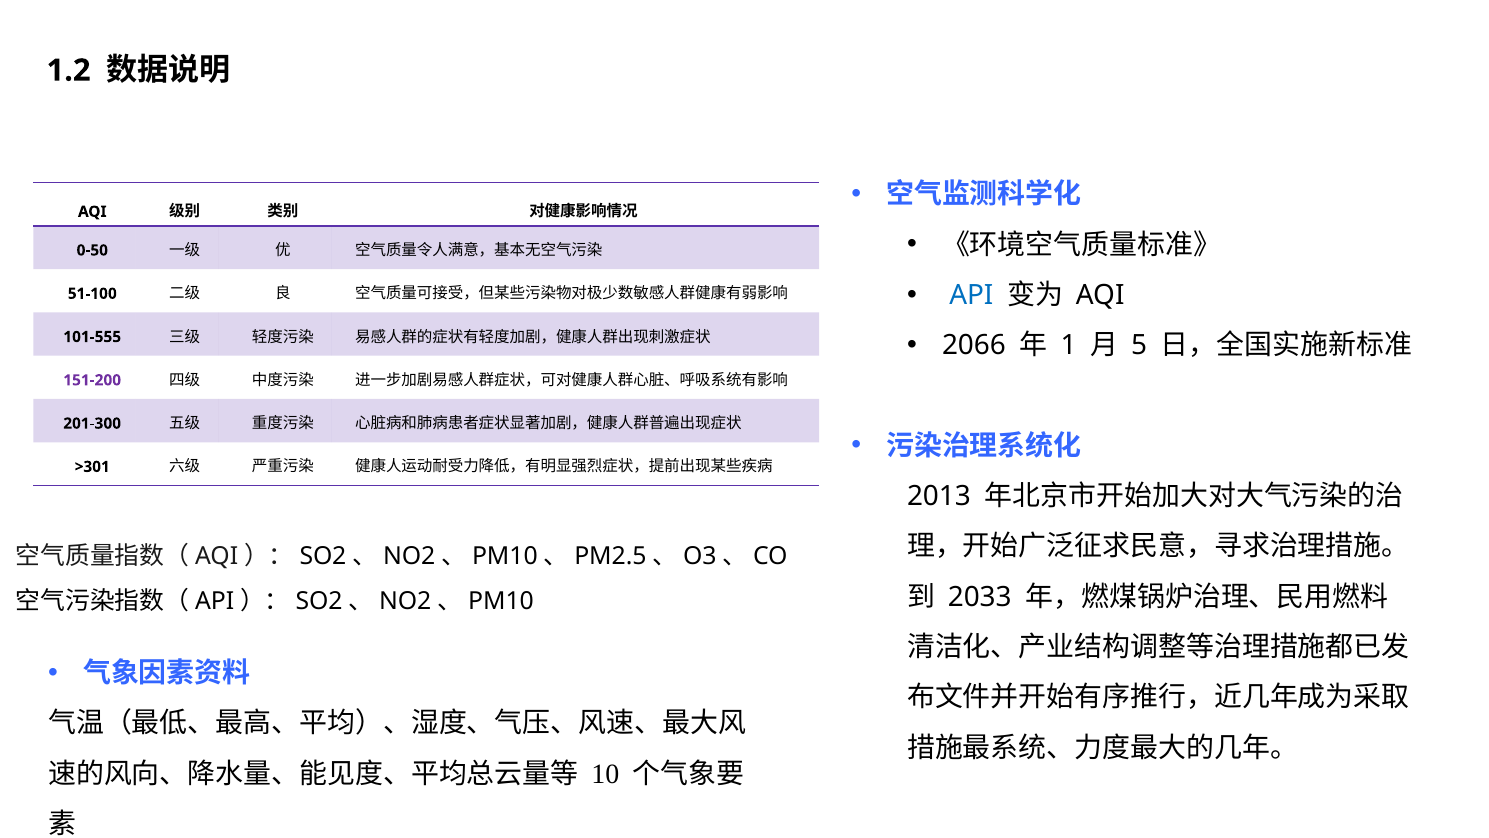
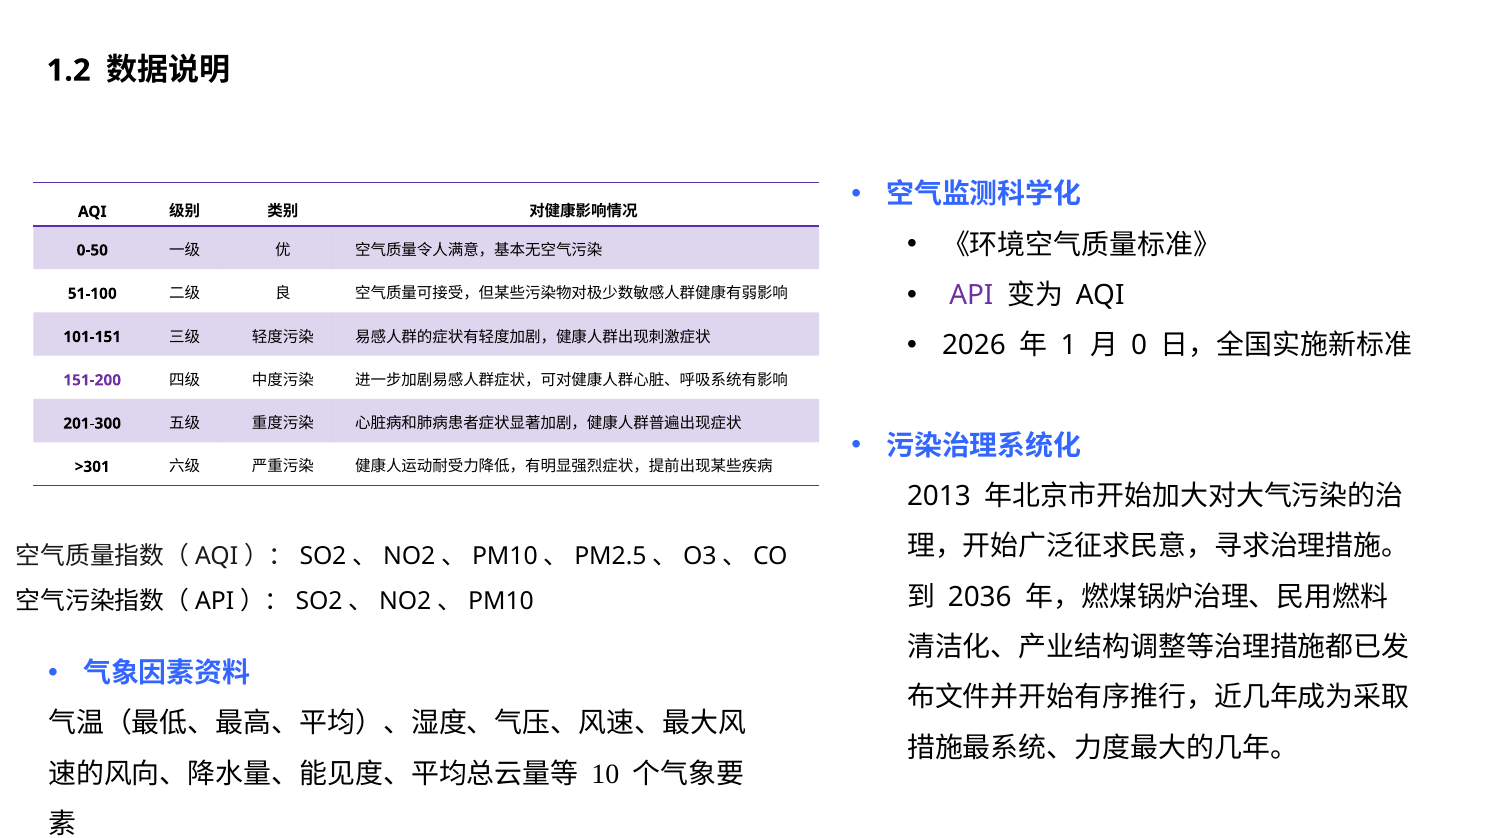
API colour: blue -> purple
2066: 2066 -> 2026
5: 5 -> 0
101-555: 101-555 -> 101-151
2033: 2033 -> 2036
